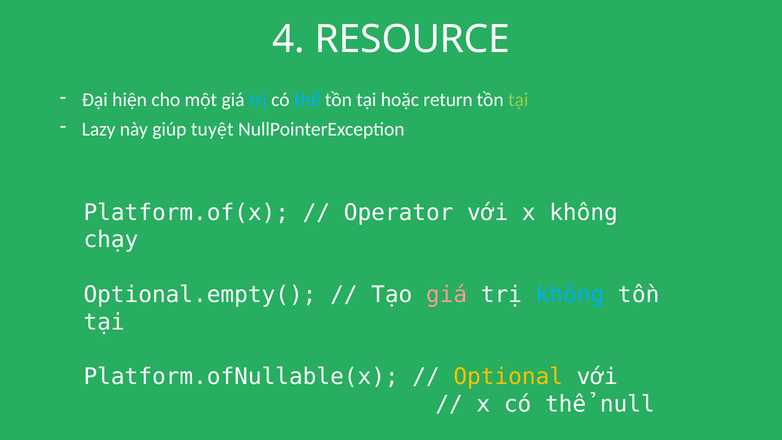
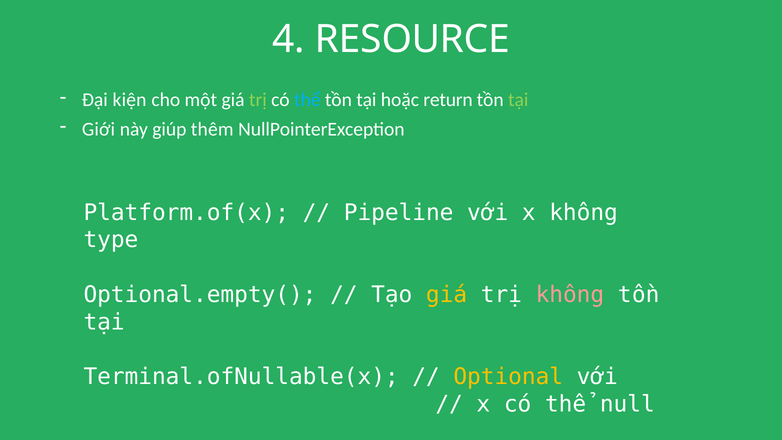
hiện: hiện -> kiện
trị at (258, 100) colour: light blue -> light green
Lazy: Lazy -> Giới
tuyệt: tuyệt -> thêm
Operator: Operator -> Pipeline
chạy: chạy -> type
giá at (447, 295) colour: pink -> yellow
không at (570, 295) colour: light blue -> pink
Platform.ofNullable(x: Platform.ofNullable(x -> Terminal.ofNullable(x
